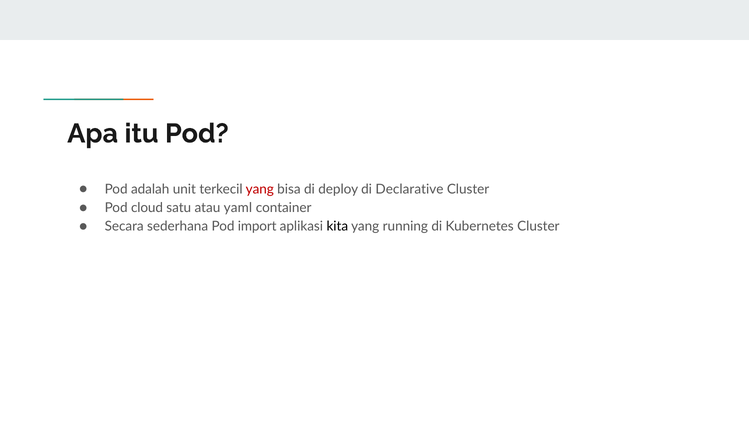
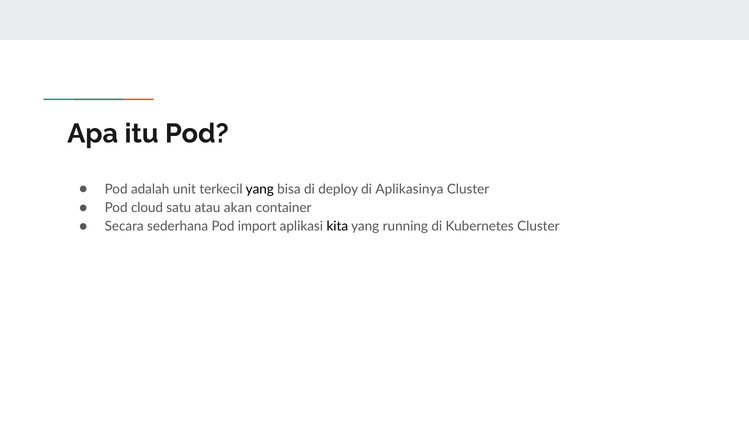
yang at (260, 189) colour: red -> black
Declarative: Declarative -> Aplikasinya
yaml: yaml -> akan
